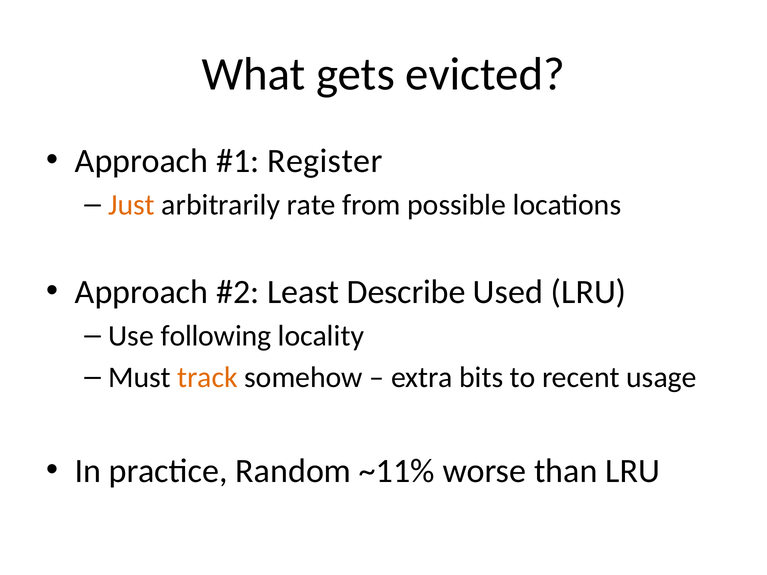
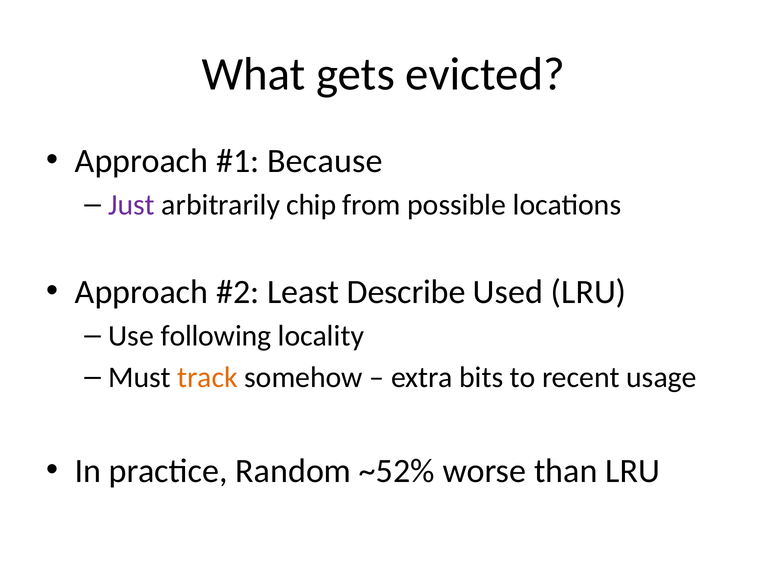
Register: Register -> Because
Just colour: orange -> purple
rate: rate -> chip
~11%: ~11% -> ~52%
